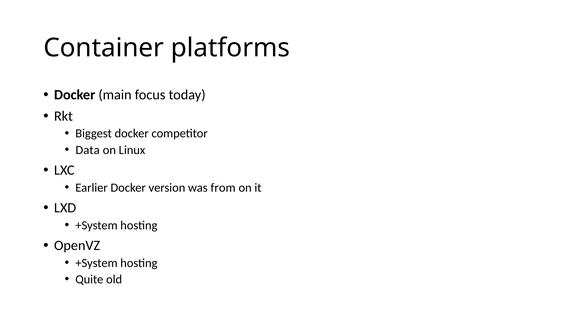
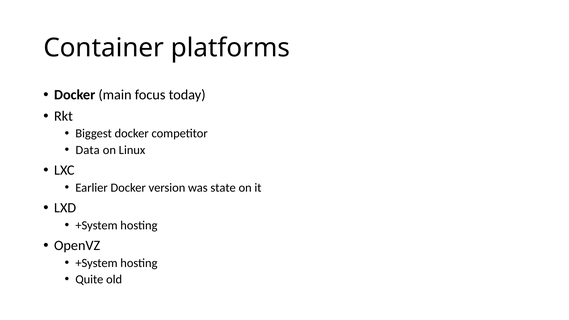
from: from -> state
